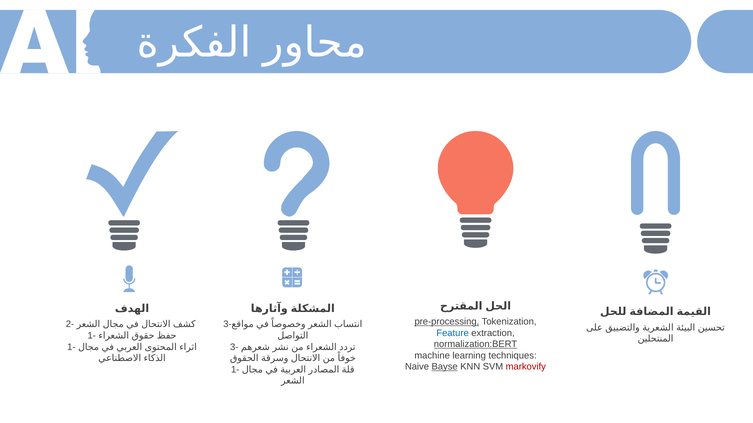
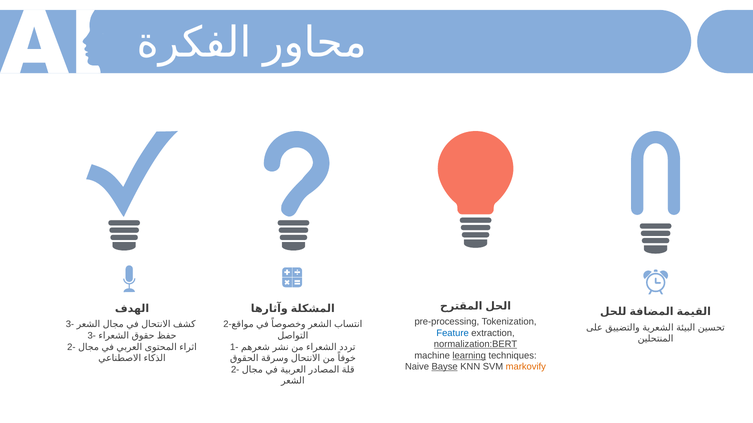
pre-processing underline: present -> none
2- at (70, 325): 2- -> 3-
3- at (227, 325): 3- -> 2-
1- at (92, 336): 1- -> 3-
1- at (71, 347): 1- -> 2-
3- at (234, 347): 3- -> 1-
learning underline: none -> present
markovify colour: red -> orange
1- at (235, 370): 1- -> 2-
